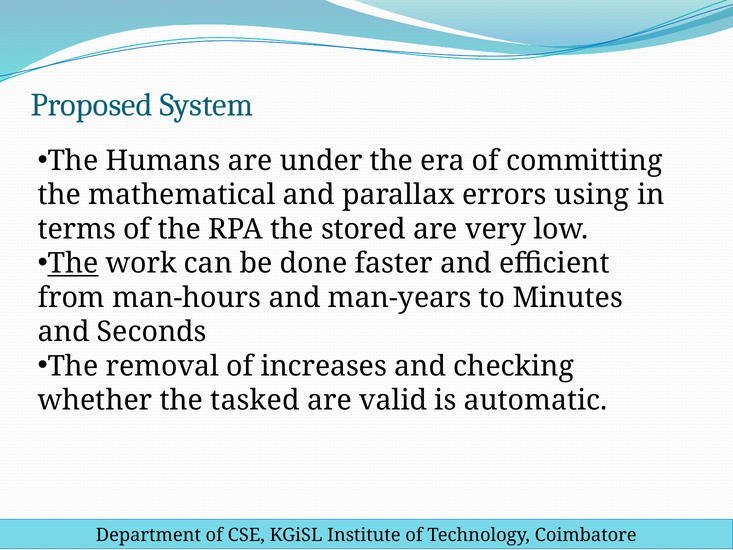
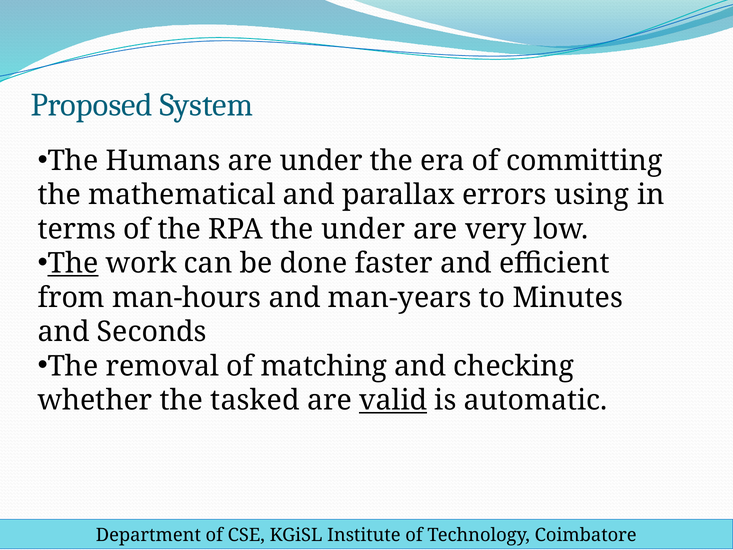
the stored: stored -> under
increases: increases -> matching
valid underline: none -> present
